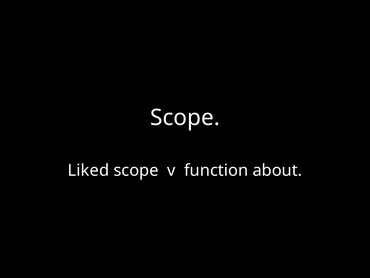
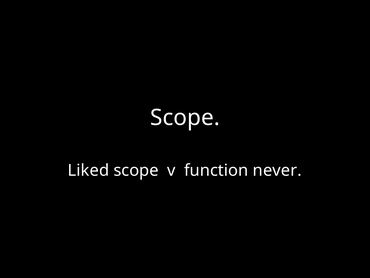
about: about -> never
